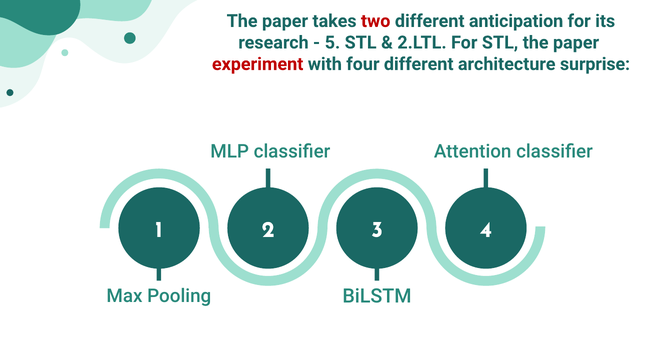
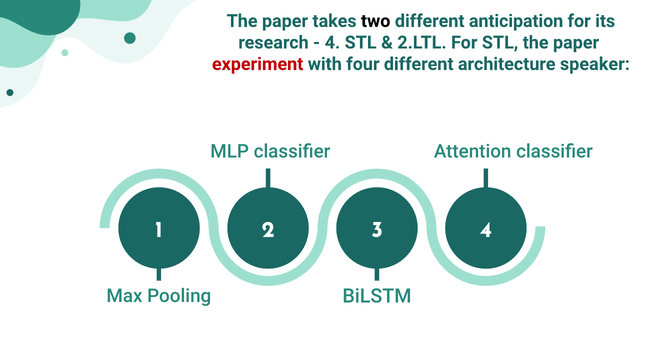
two colour: red -> black
5 at (332, 43): 5 -> 4
surprise: surprise -> speaker
